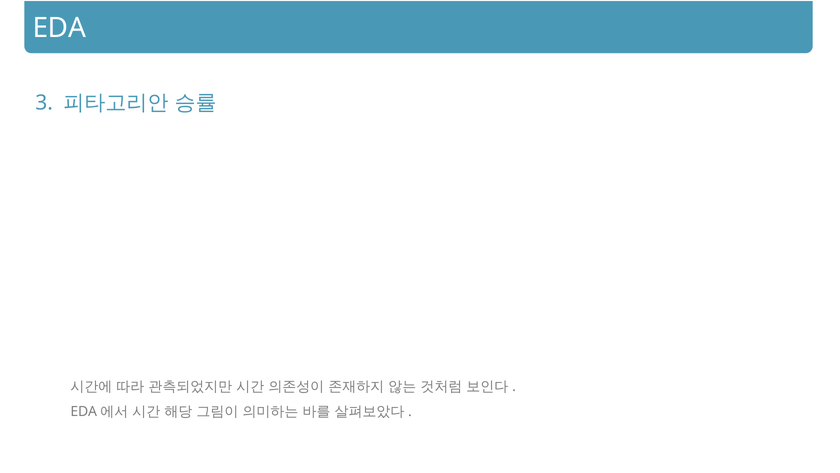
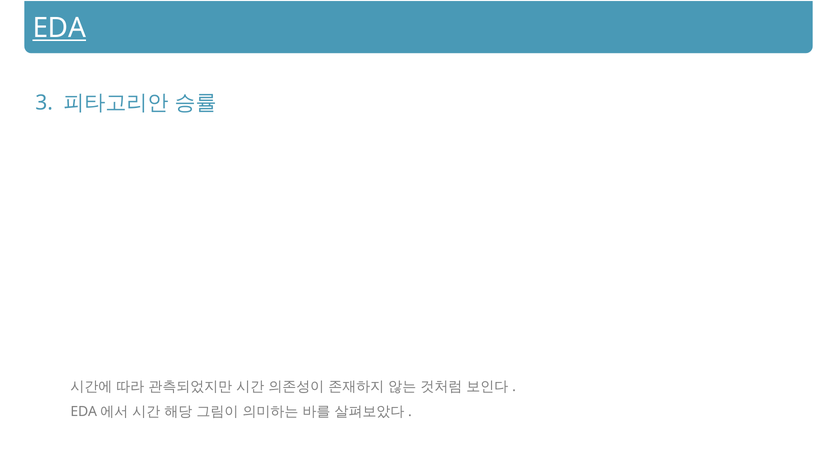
EDA underline: none -> present
